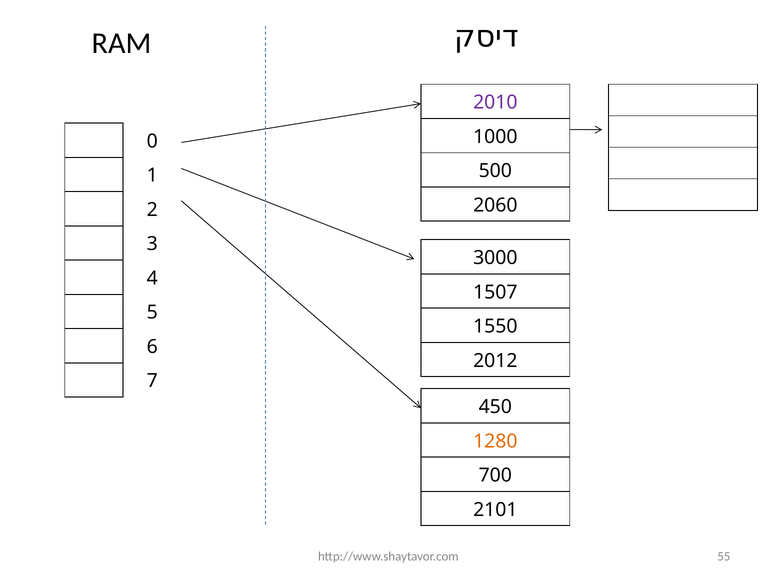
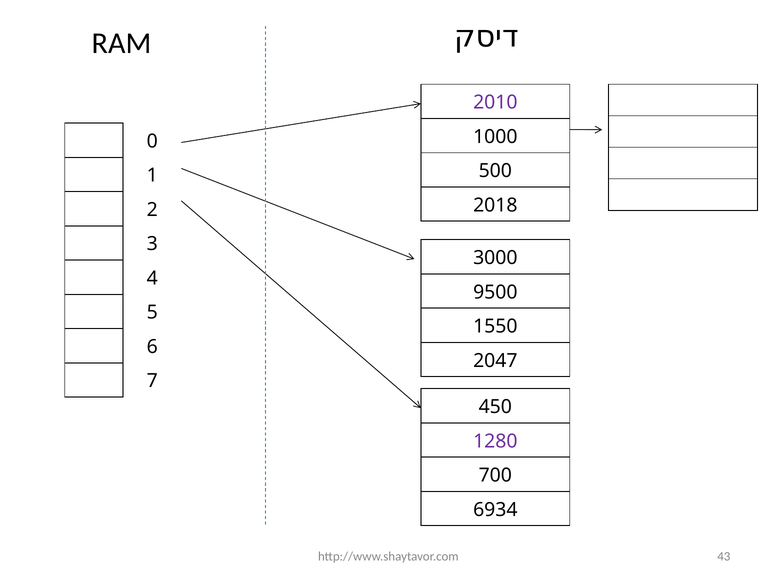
2060: 2060 -> 2018
1507: 1507 -> 9500
2012: 2012 -> 2047
1280 colour: orange -> purple
2101: 2101 -> 6934
55: 55 -> 43
